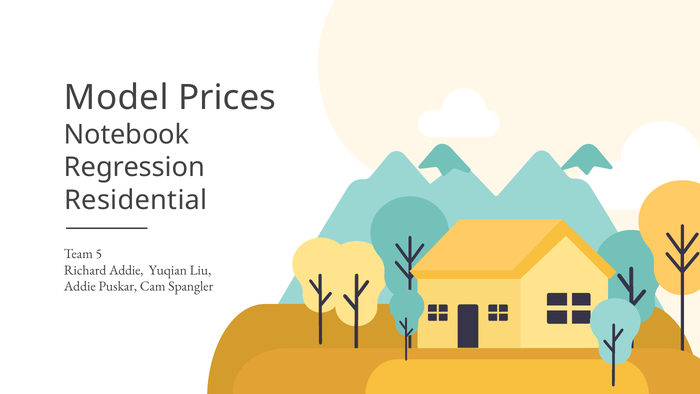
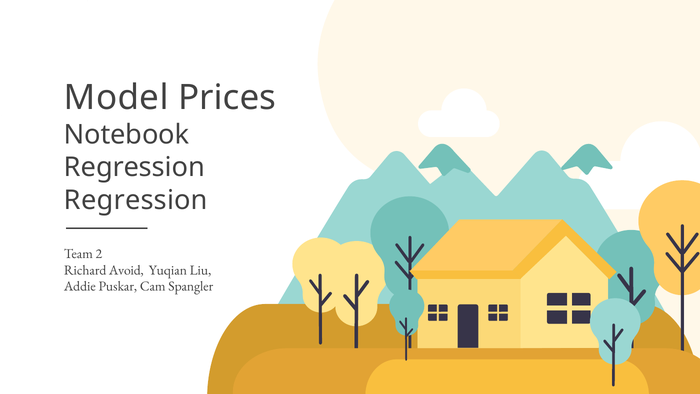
Residential at (136, 200): Residential -> Regression
5: 5 -> 2
Richard Addie: Addie -> Avoid
